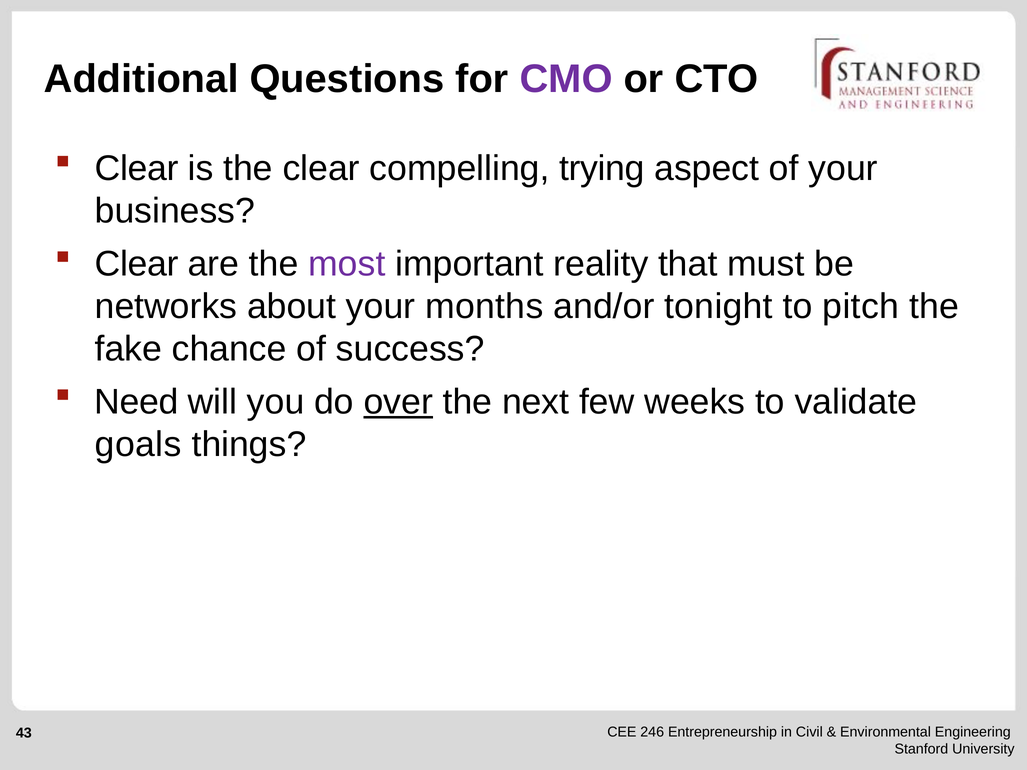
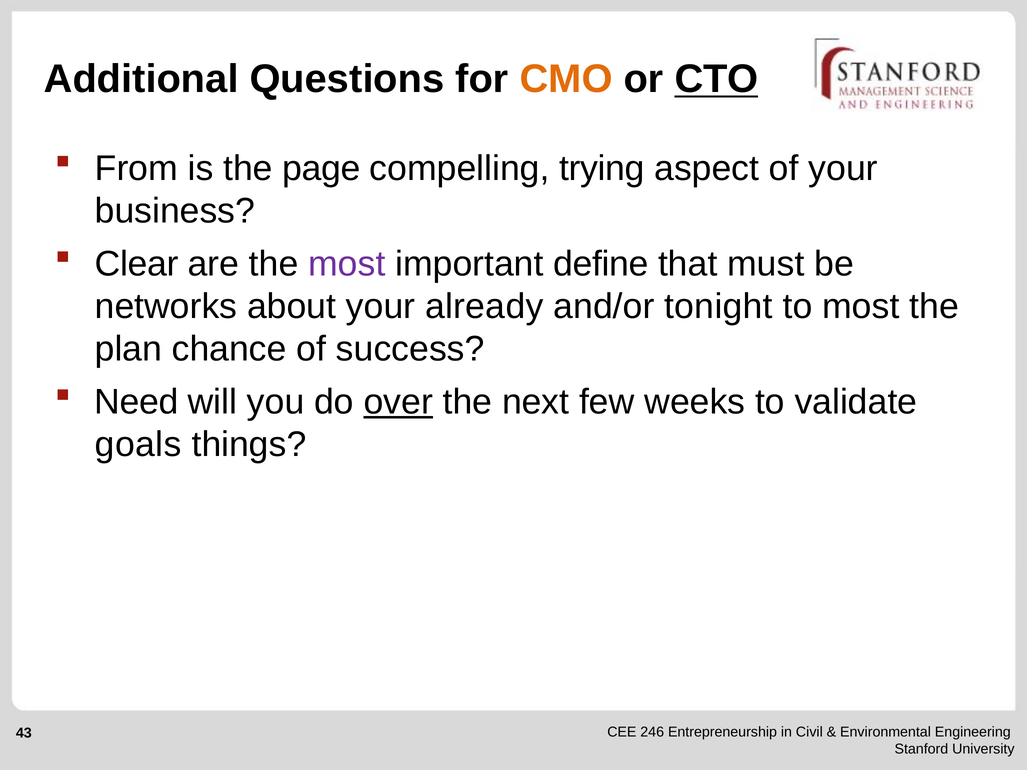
CMO colour: purple -> orange
CTO underline: none -> present
Clear at (137, 168): Clear -> From
the clear: clear -> page
reality: reality -> define
months: months -> already
to pitch: pitch -> most
fake: fake -> plan
